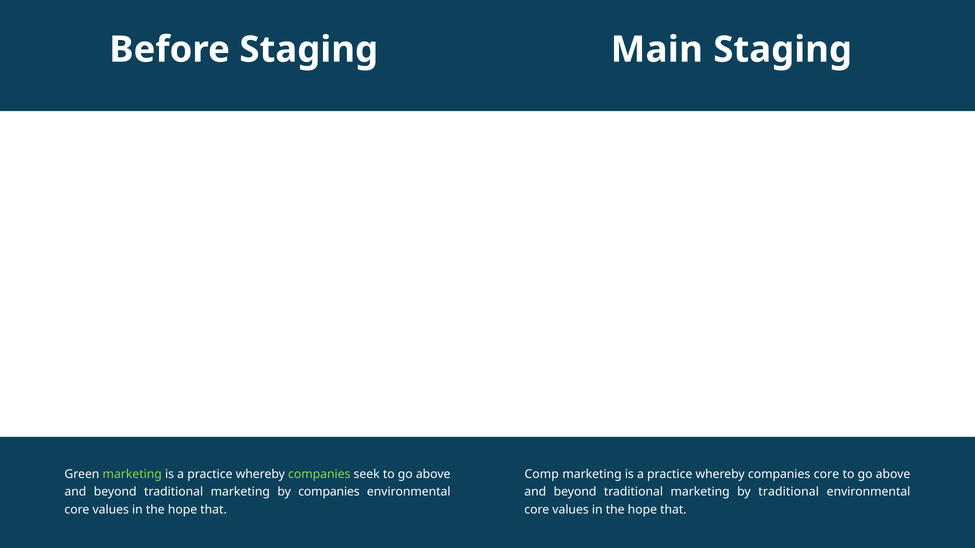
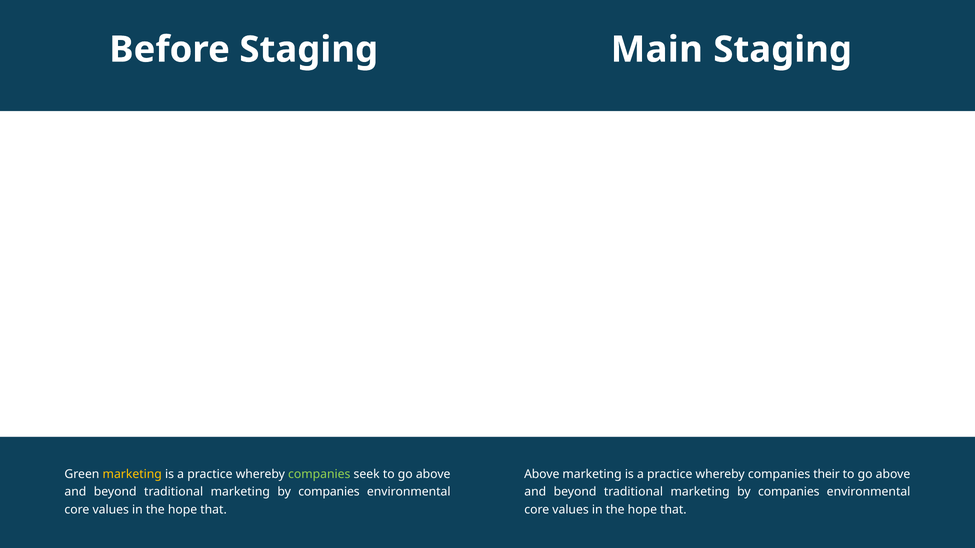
marketing at (132, 475) colour: light green -> yellow
Comp at (542, 475): Comp -> Above
companies core: core -> their
traditional at (789, 492): traditional -> companies
